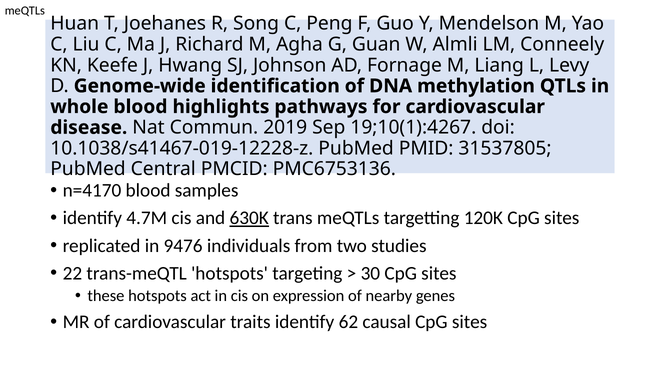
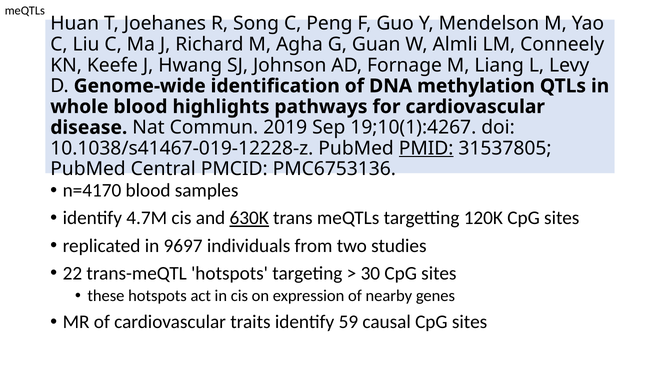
PMID underline: none -> present
9476: 9476 -> 9697
62: 62 -> 59
